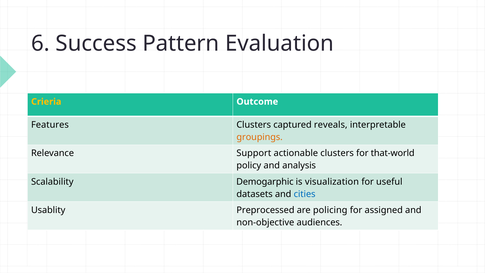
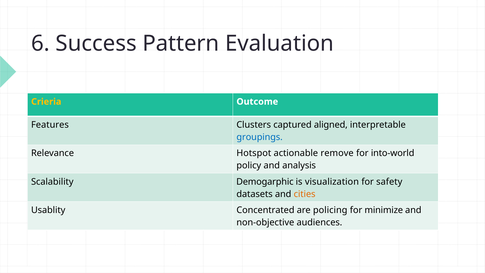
reveals: reveals -> aligned
groupings colour: orange -> blue
Support: Support -> Hotspot
actionable clusters: clusters -> remove
that-world: that-world -> into-world
useful: useful -> safety
cities colour: blue -> orange
Preprocessed: Preprocessed -> Concentrated
assigned: assigned -> minimize
